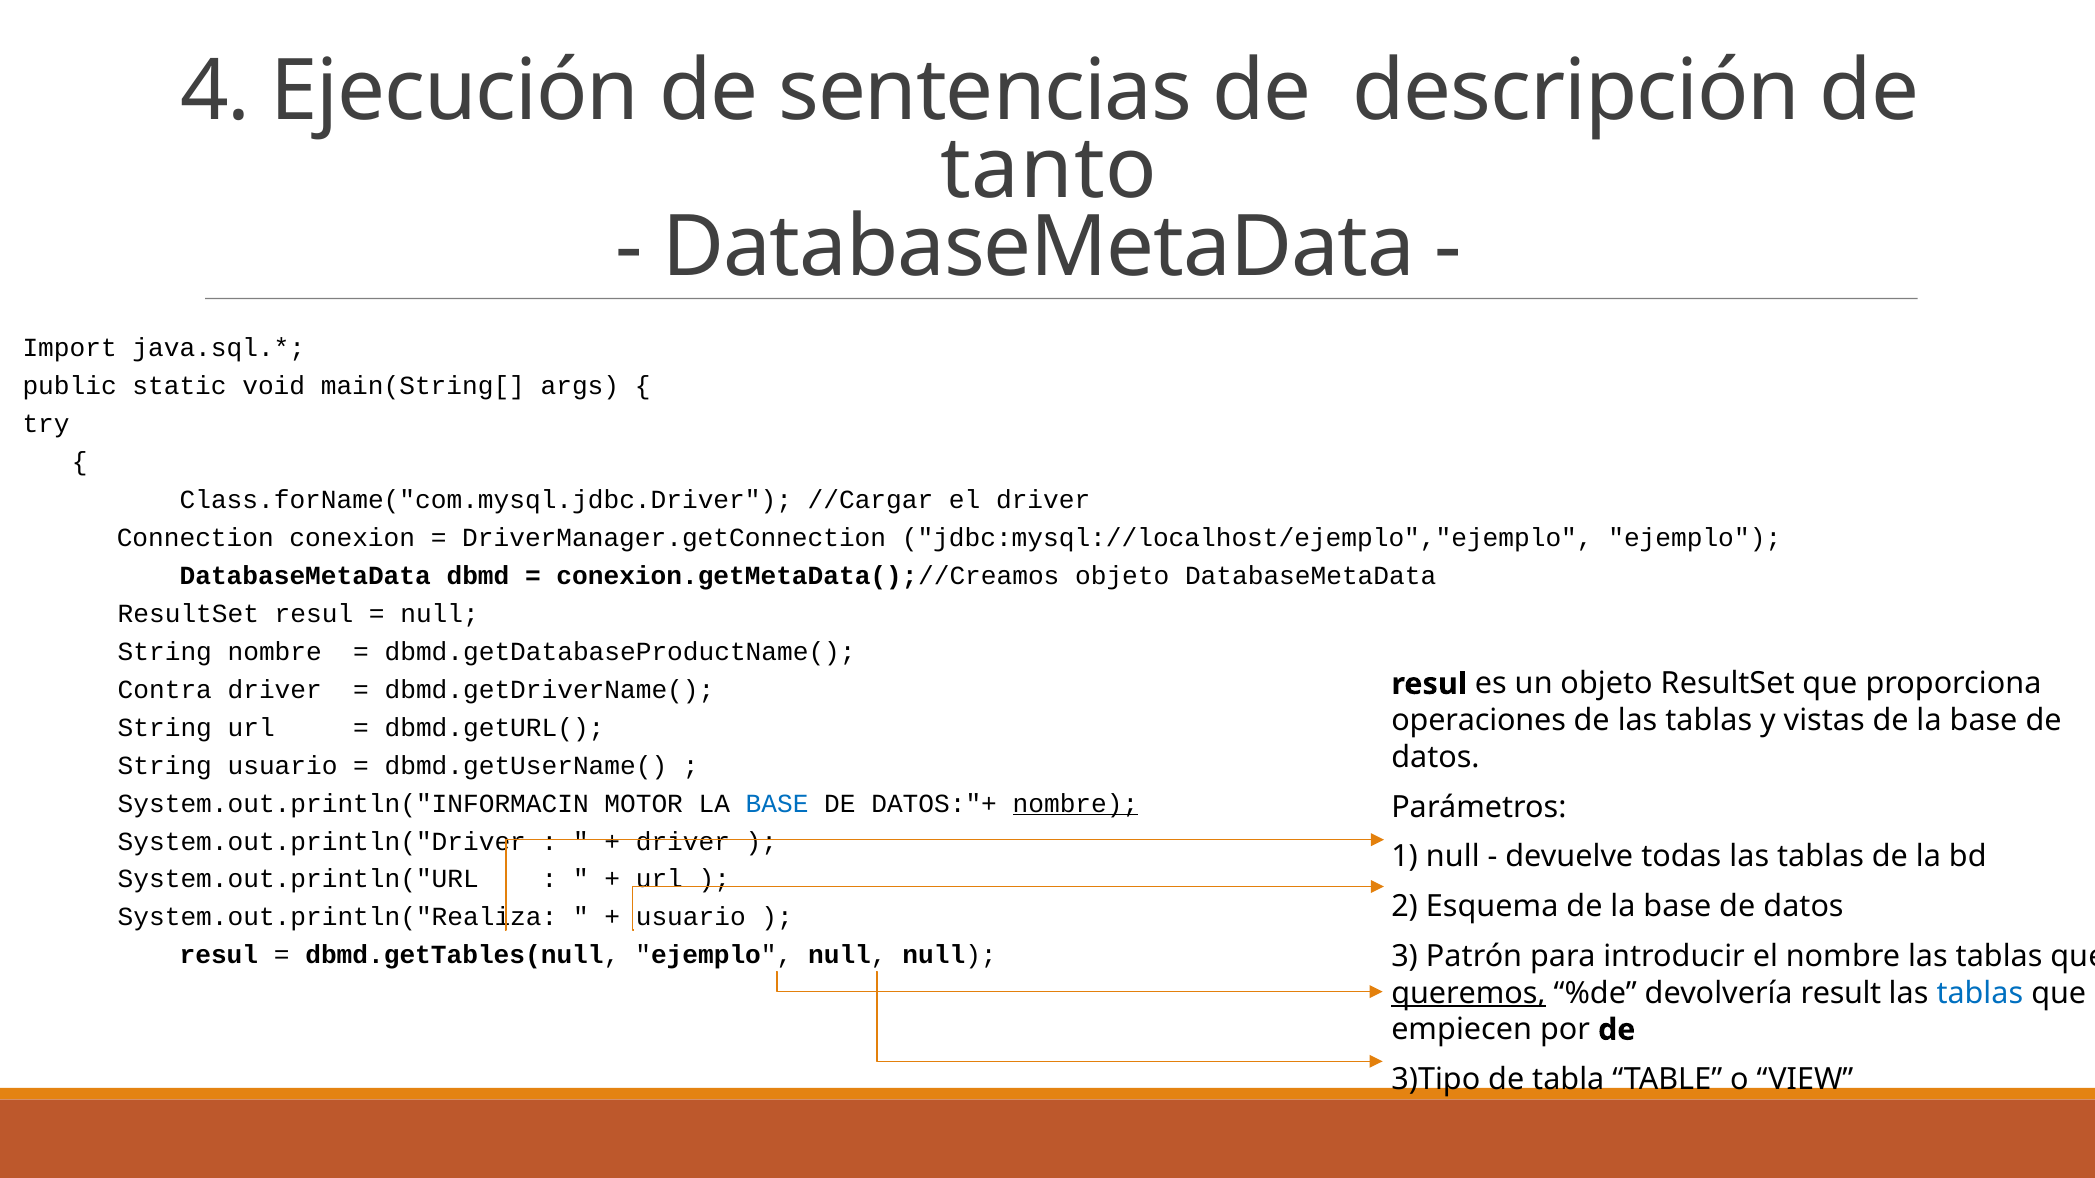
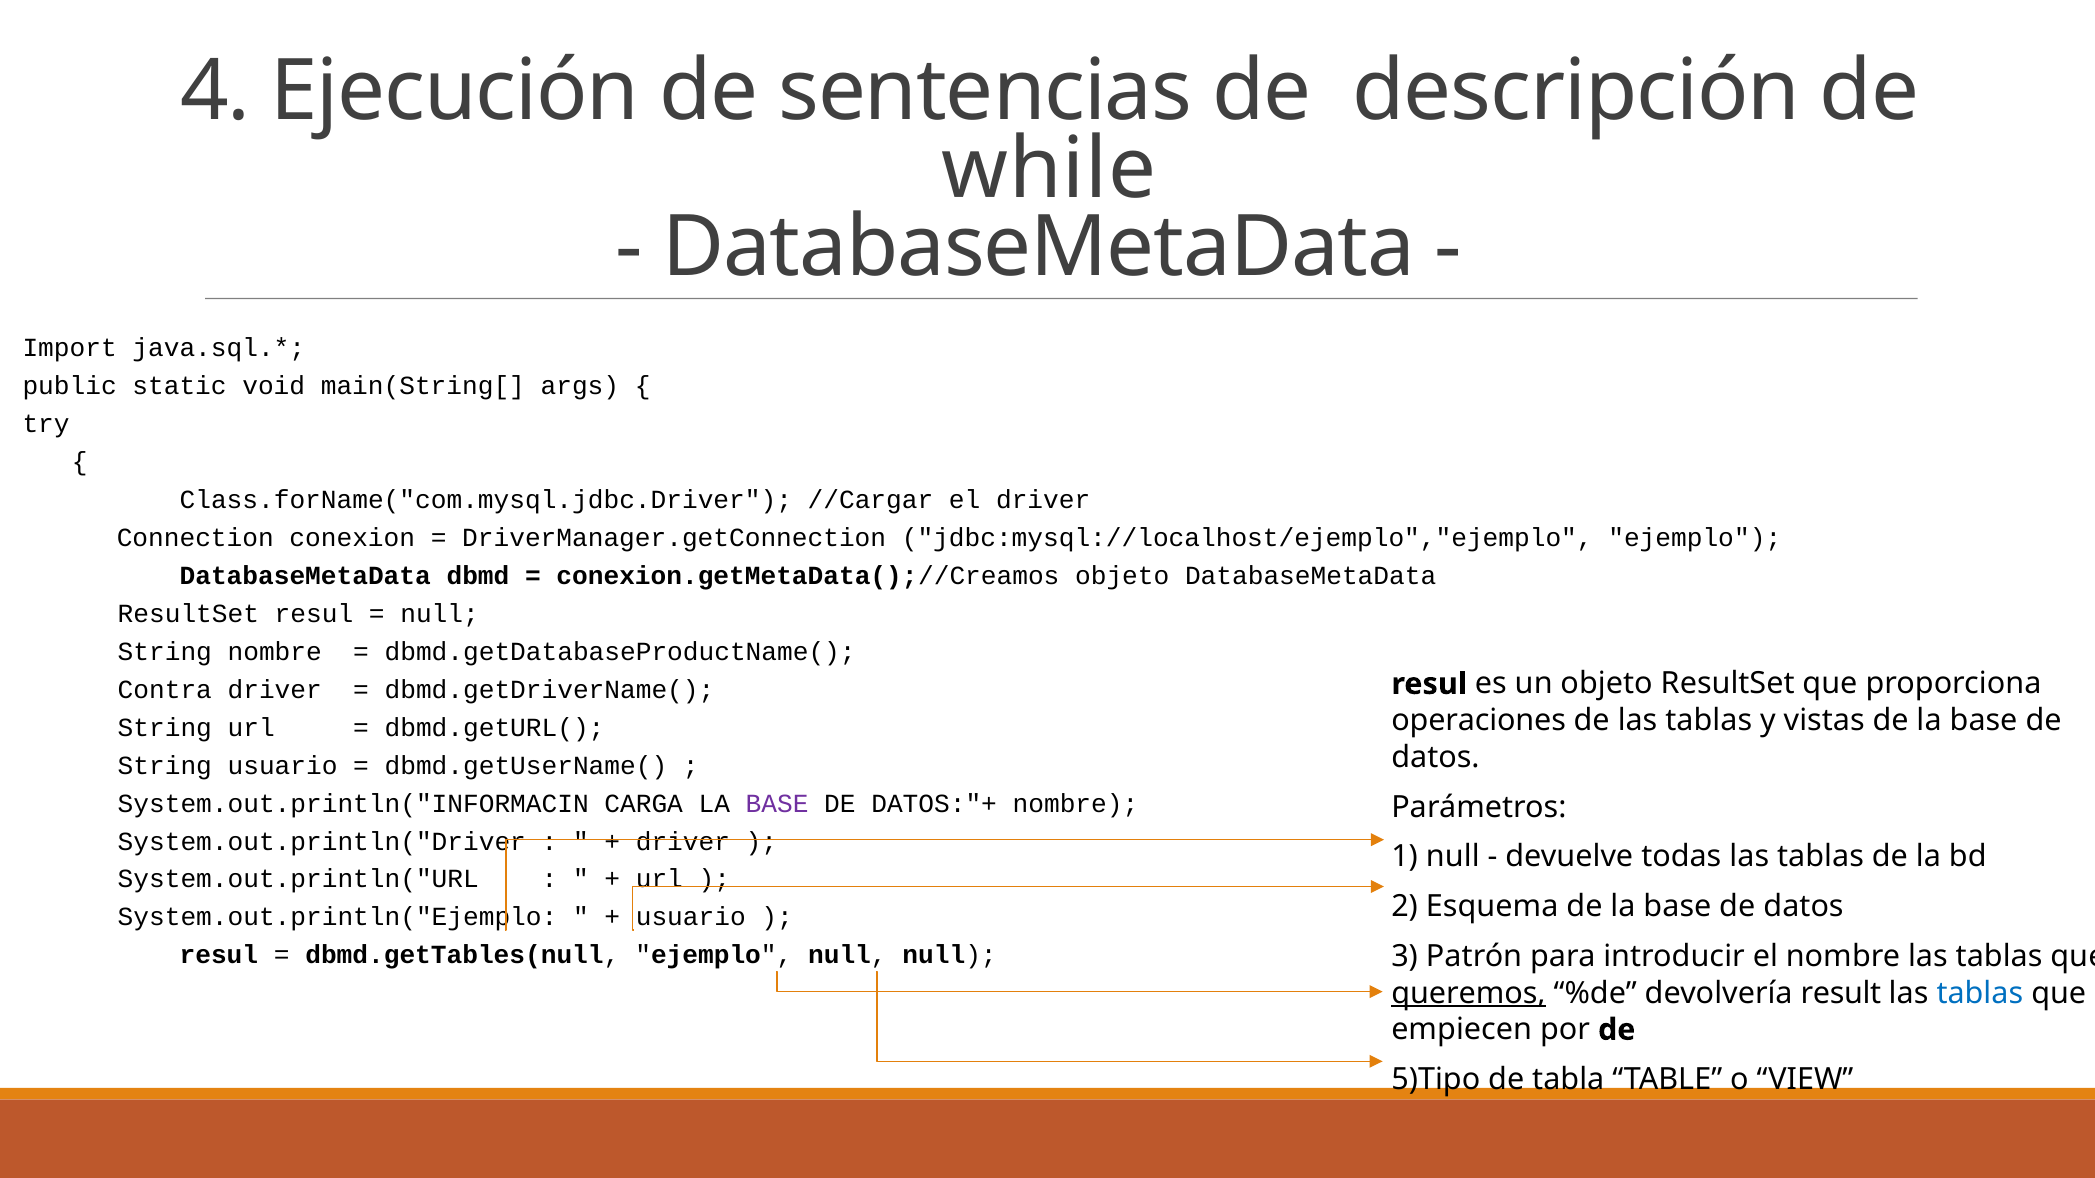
tanto: tanto -> while
MOTOR: MOTOR -> CARGA
BASE at (777, 804) colour: blue -> purple
nombre at (1075, 804) underline: present -> none
System.out.println("Realiza: System.out.println("Realiza -> System.out.println("Ejemplo
3)Tipo: 3)Tipo -> 5)Tipo
